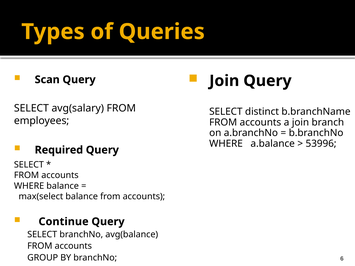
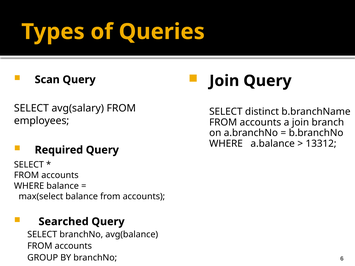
53996: 53996 -> 13312
Continue: Continue -> Searched
